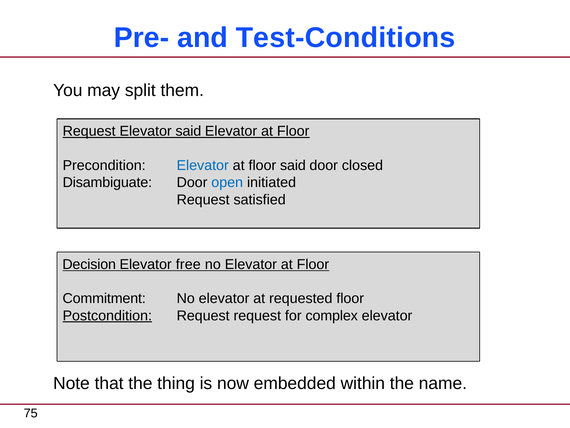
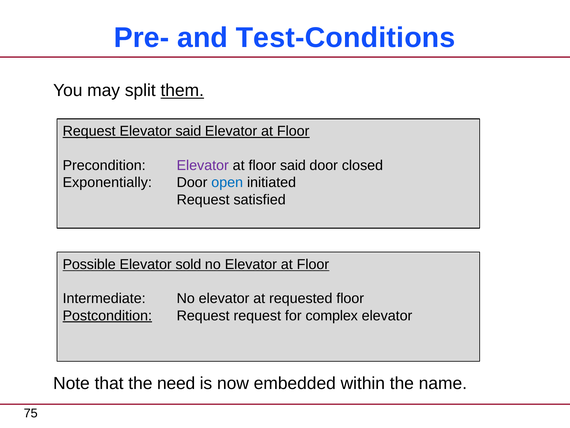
them underline: none -> present
Elevator at (203, 165) colour: blue -> purple
Disambiguate: Disambiguate -> Exponentially
Decision: Decision -> Possible
free: free -> sold
Commitment: Commitment -> Intermediate
thing: thing -> need
